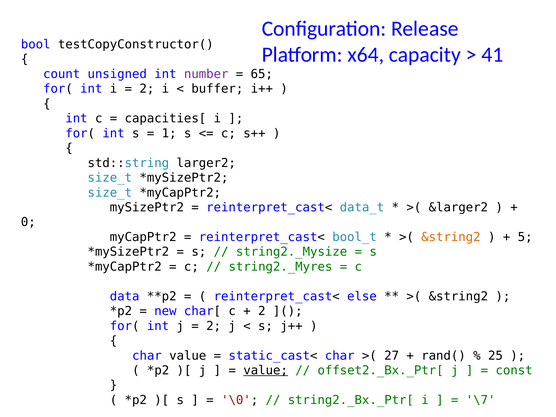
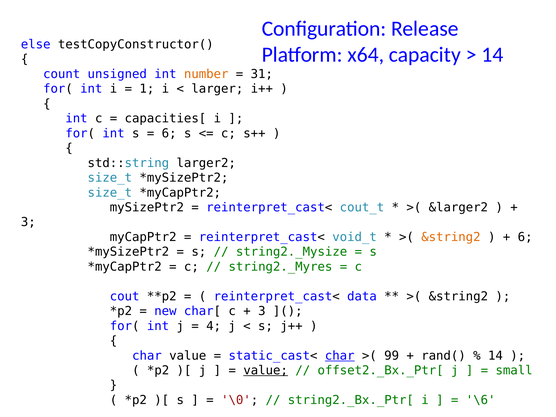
bool: bool -> else
41 at (492, 55): 41 -> 14
number colour: purple -> orange
65: 65 -> 31
2 at (147, 89): 2 -> 1
buffer: buffer -> larger
1 at (169, 133): 1 -> 6
data_t: data_t -> cout_t
0 at (28, 222): 0 -> 3
bool_t: bool_t -> void_t
5 at (525, 237): 5 -> 6
data: data -> cout
else: else -> data
2 at (262, 311): 2 -> 3
2 at (214, 326): 2 -> 4
char at (340, 356) underline: none -> present
27: 27 -> 99
25 at (495, 356): 25 -> 14
const: const -> small
\7: \7 -> \6
